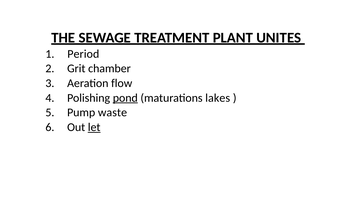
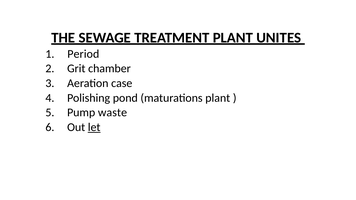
flow: flow -> case
pond underline: present -> none
maturations lakes: lakes -> plant
